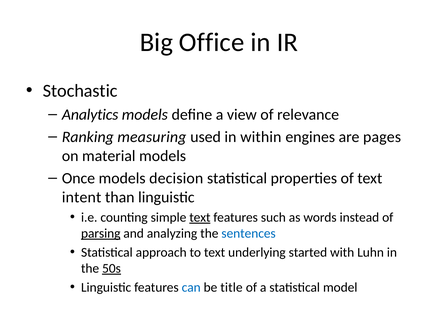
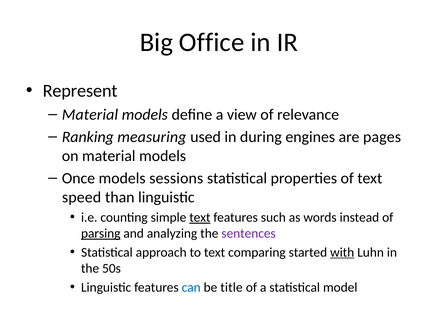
Stochastic: Stochastic -> Represent
Analytics at (90, 115): Analytics -> Material
within: within -> during
decision: decision -> sessions
intent: intent -> speed
sentences colour: blue -> purple
underlying: underlying -> comparing
with underline: none -> present
50s underline: present -> none
